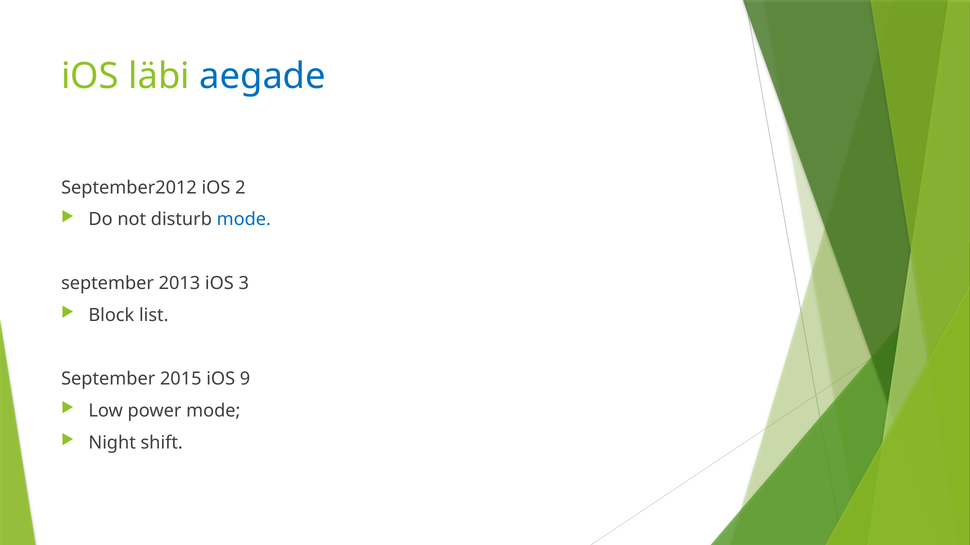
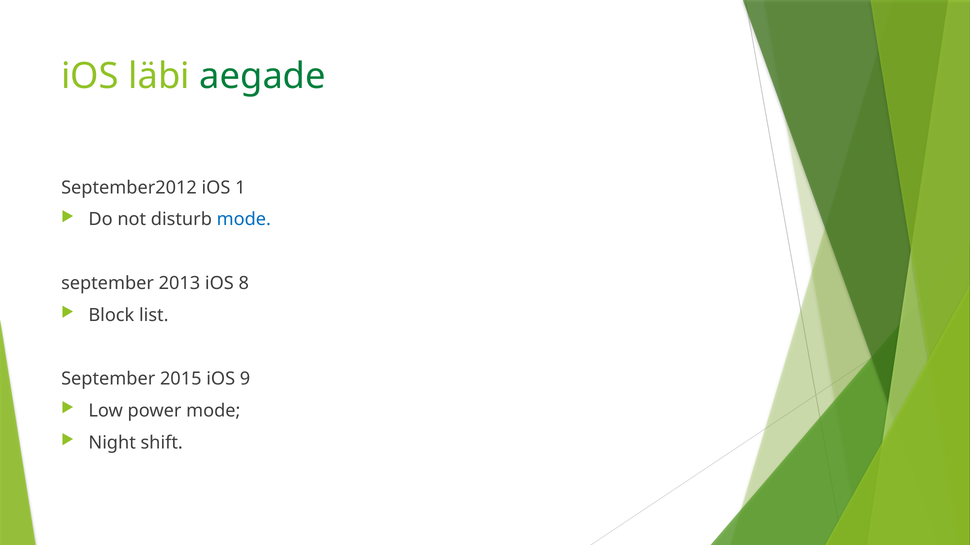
aegade colour: blue -> green
2: 2 -> 1
3: 3 -> 8
